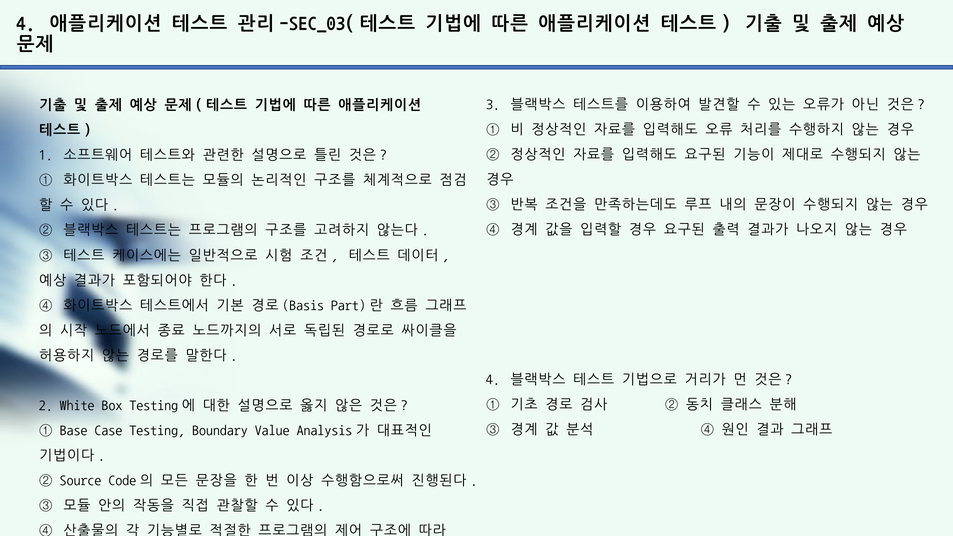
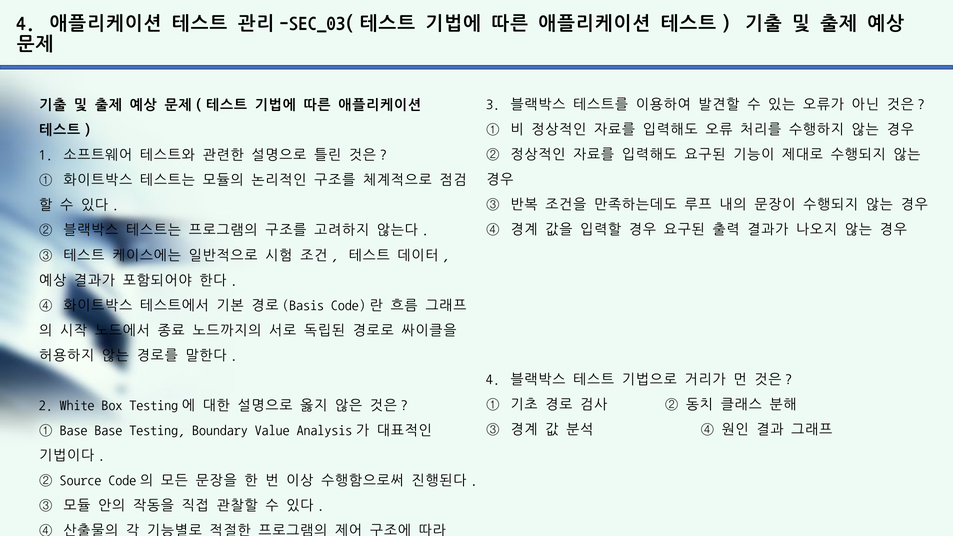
Part: Part -> Code
Base Case: Case -> Base
